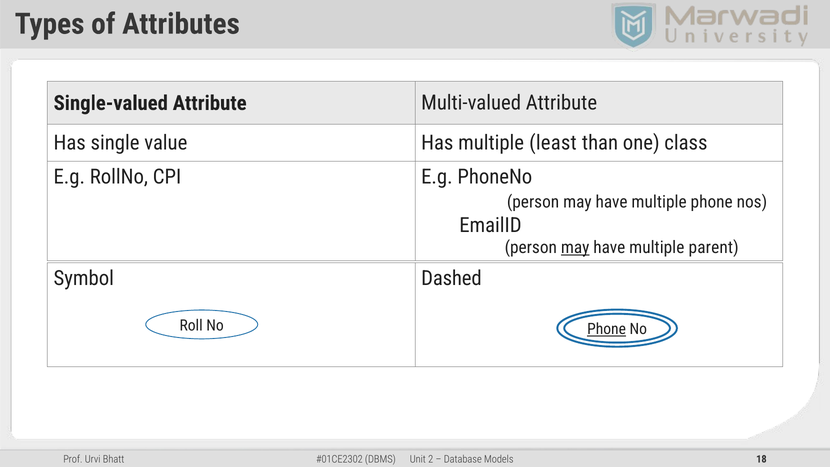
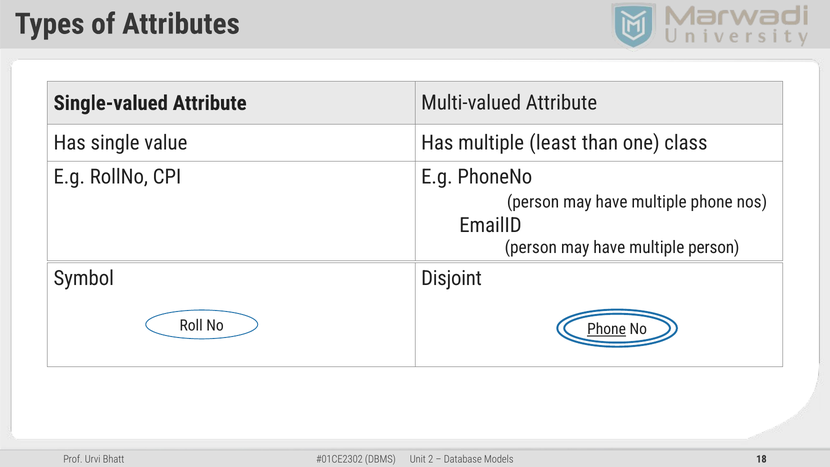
may at (575, 248) underline: present -> none
multiple parent: parent -> person
Dashed: Dashed -> Disjoint
